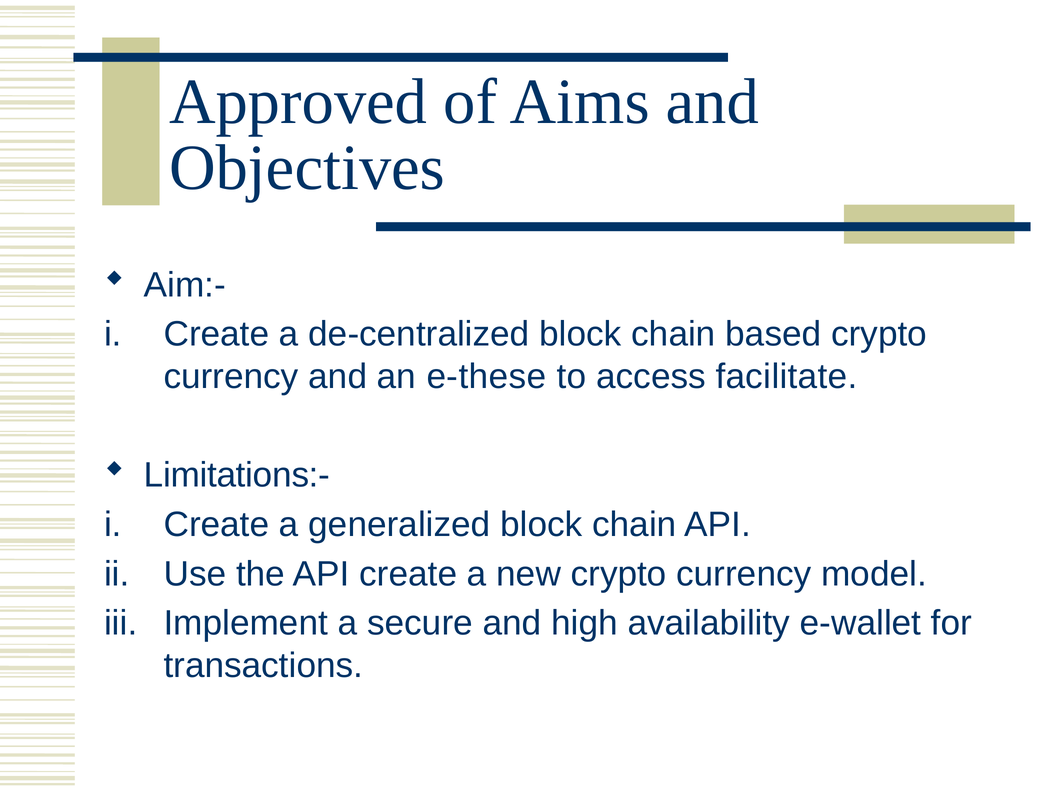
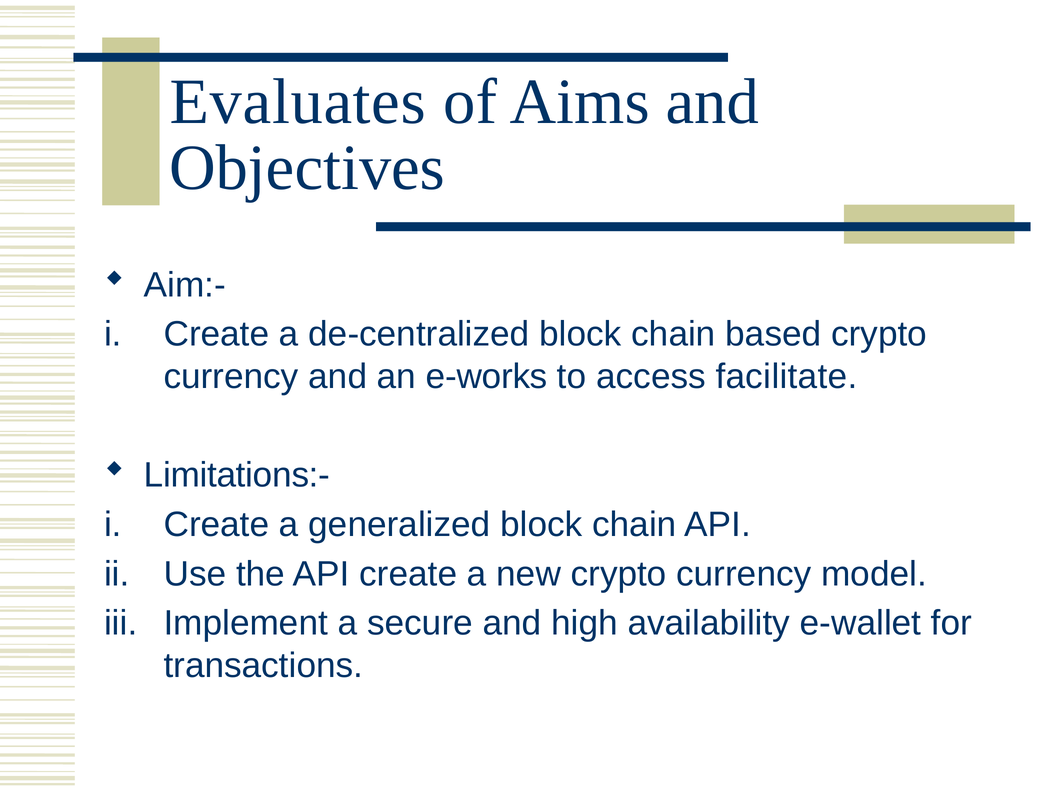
Approved: Approved -> Evaluates
e-these: e-these -> e-works
